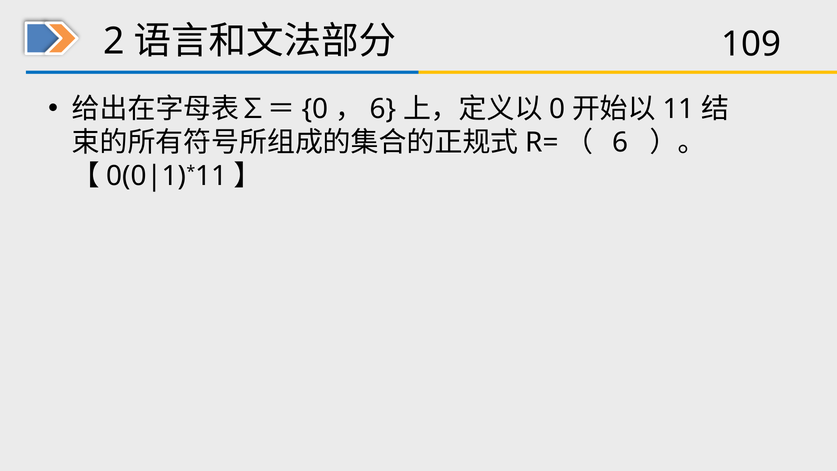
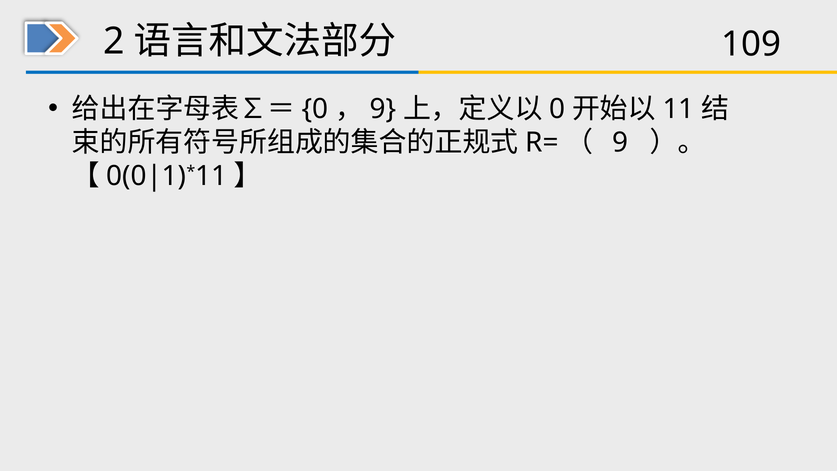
6 at (383, 109): 6 -> 9
6 at (620, 142): 6 -> 9
